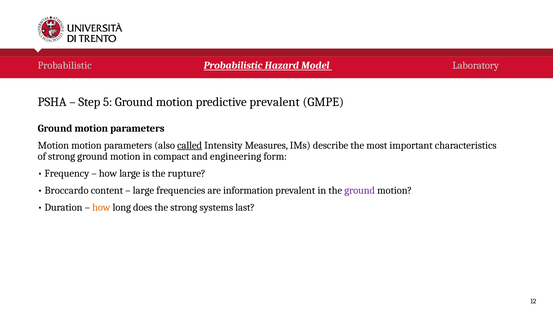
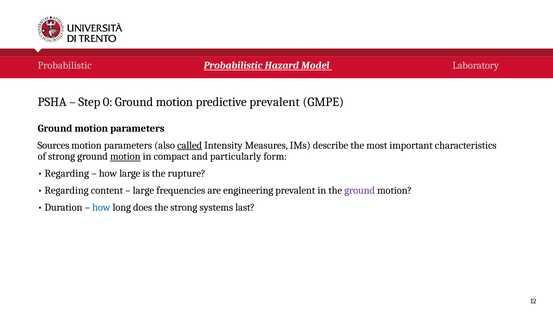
5: 5 -> 0
Motion at (53, 145): Motion -> Sources
motion at (125, 157) underline: none -> present
engineering: engineering -> particularly
Frequency at (67, 174): Frequency -> Regarding
Broccardo at (67, 191): Broccardo -> Regarding
information: information -> engineering
how at (101, 207) colour: orange -> blue
